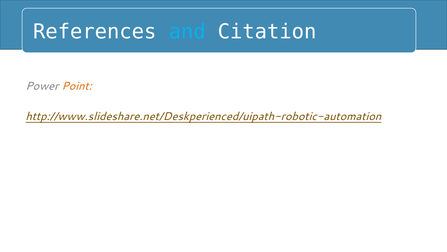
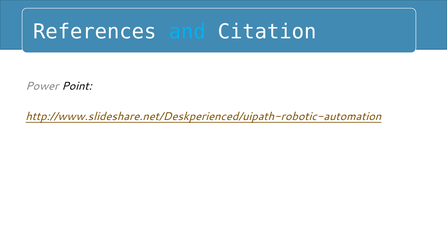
Point colour: orange -> black
